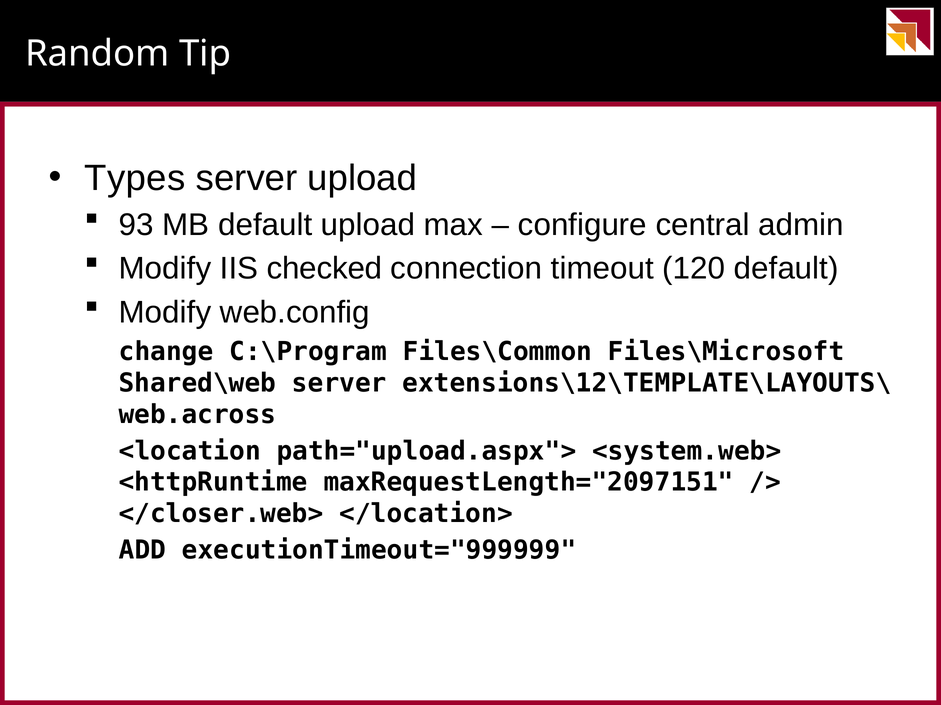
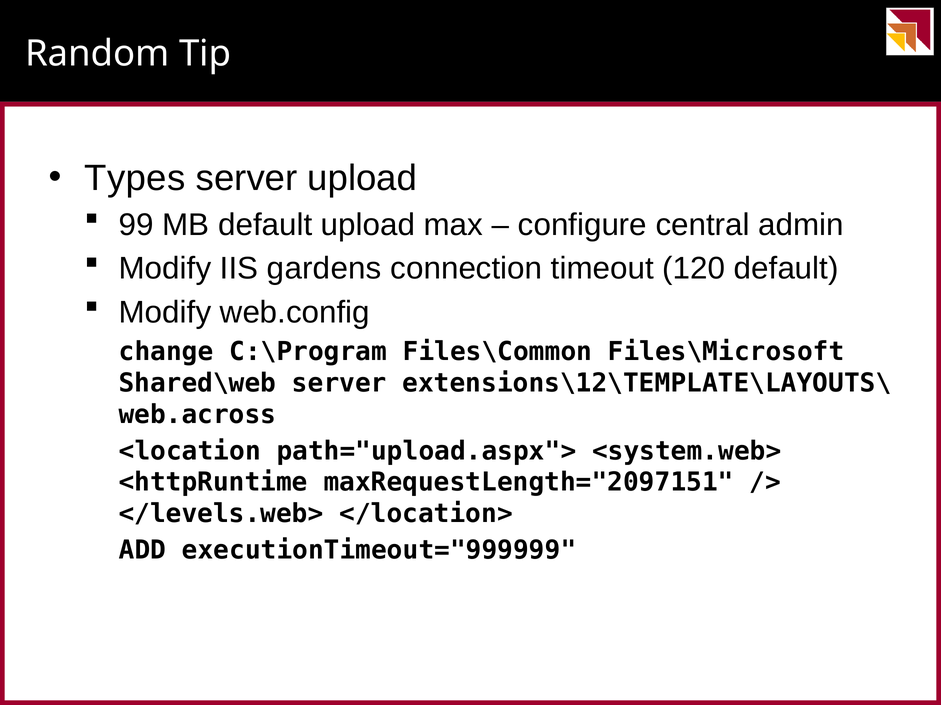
93: 93 -> 99
checked: checked -> gardens
</closer.web>: </closer.web> -> </levels.web>
